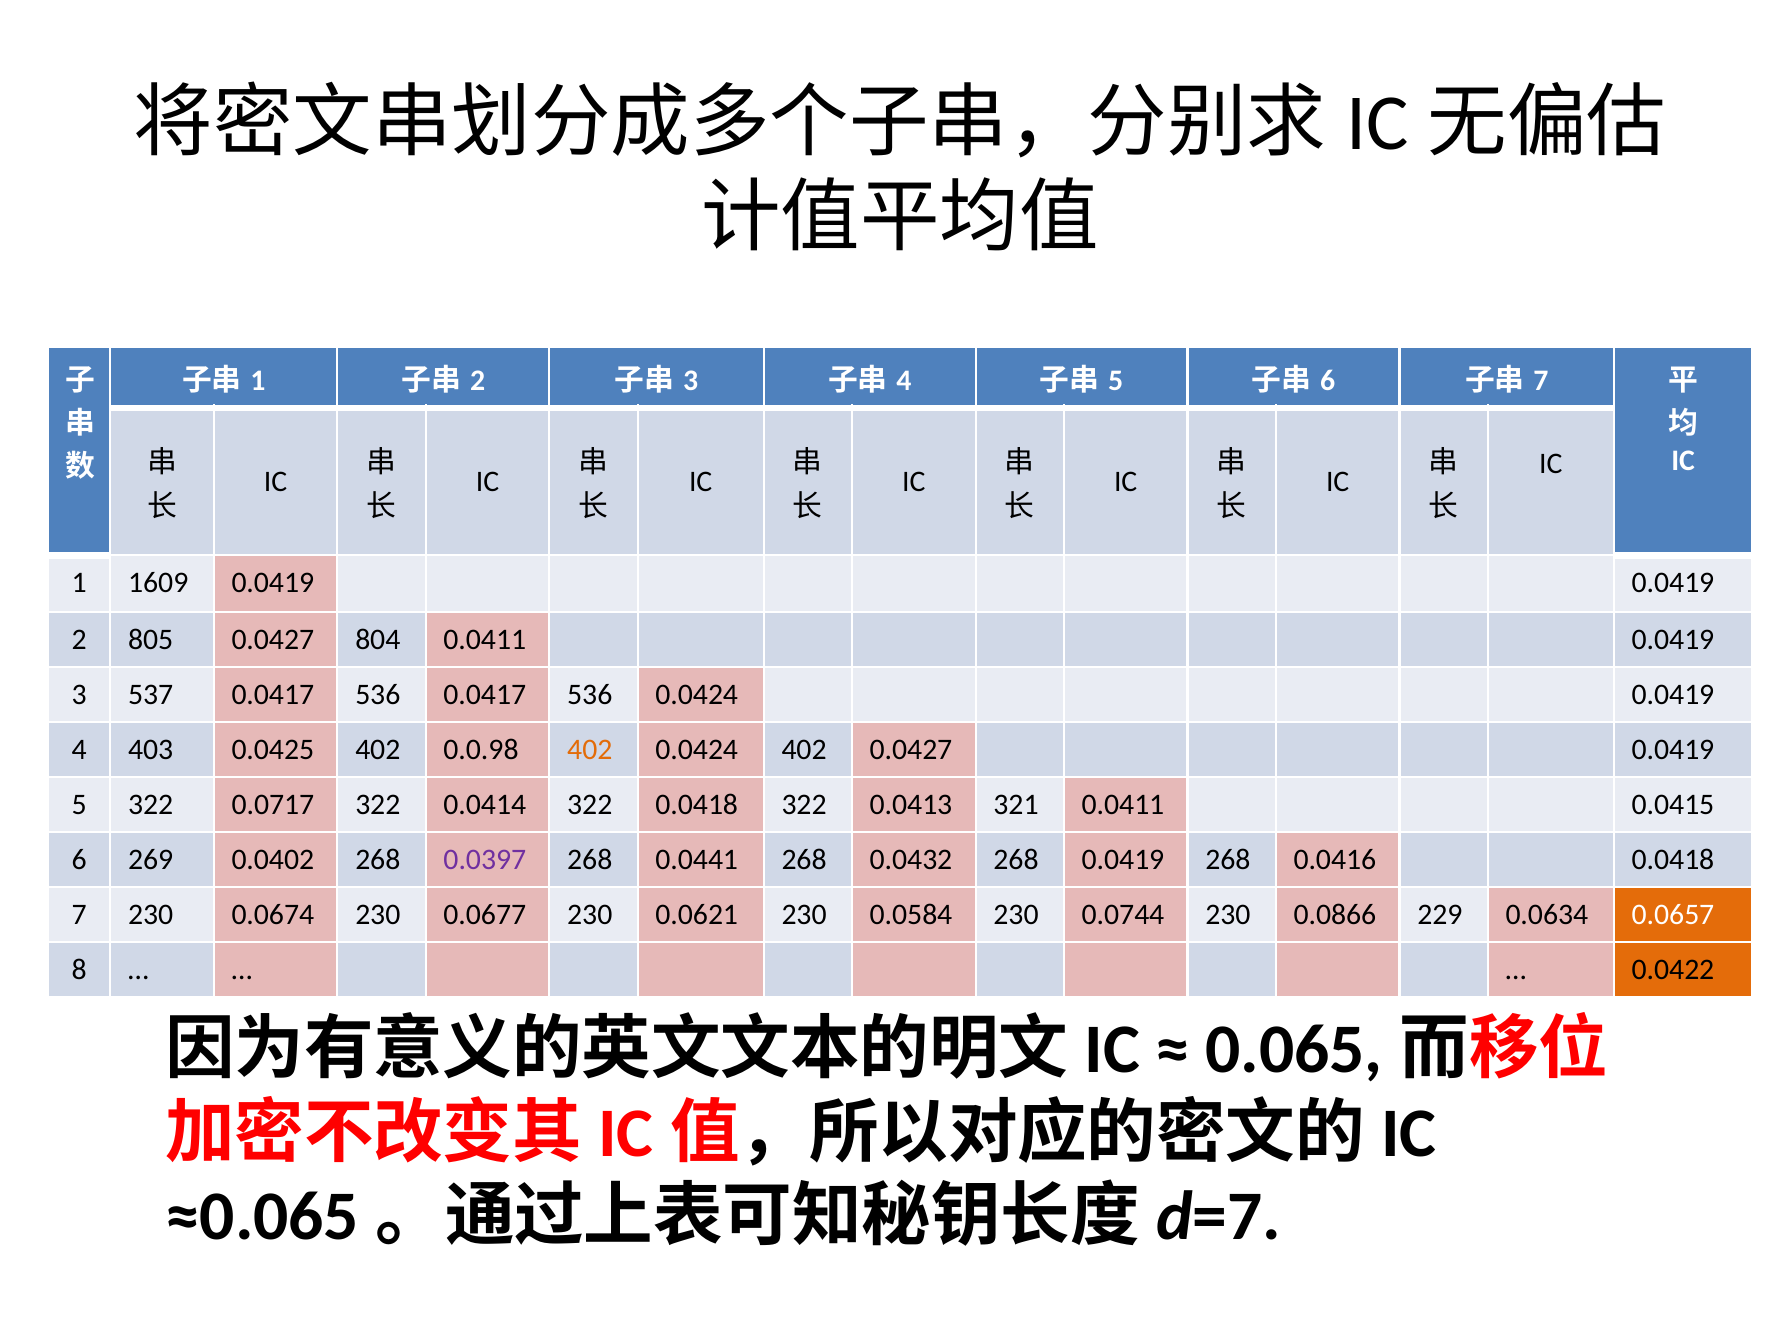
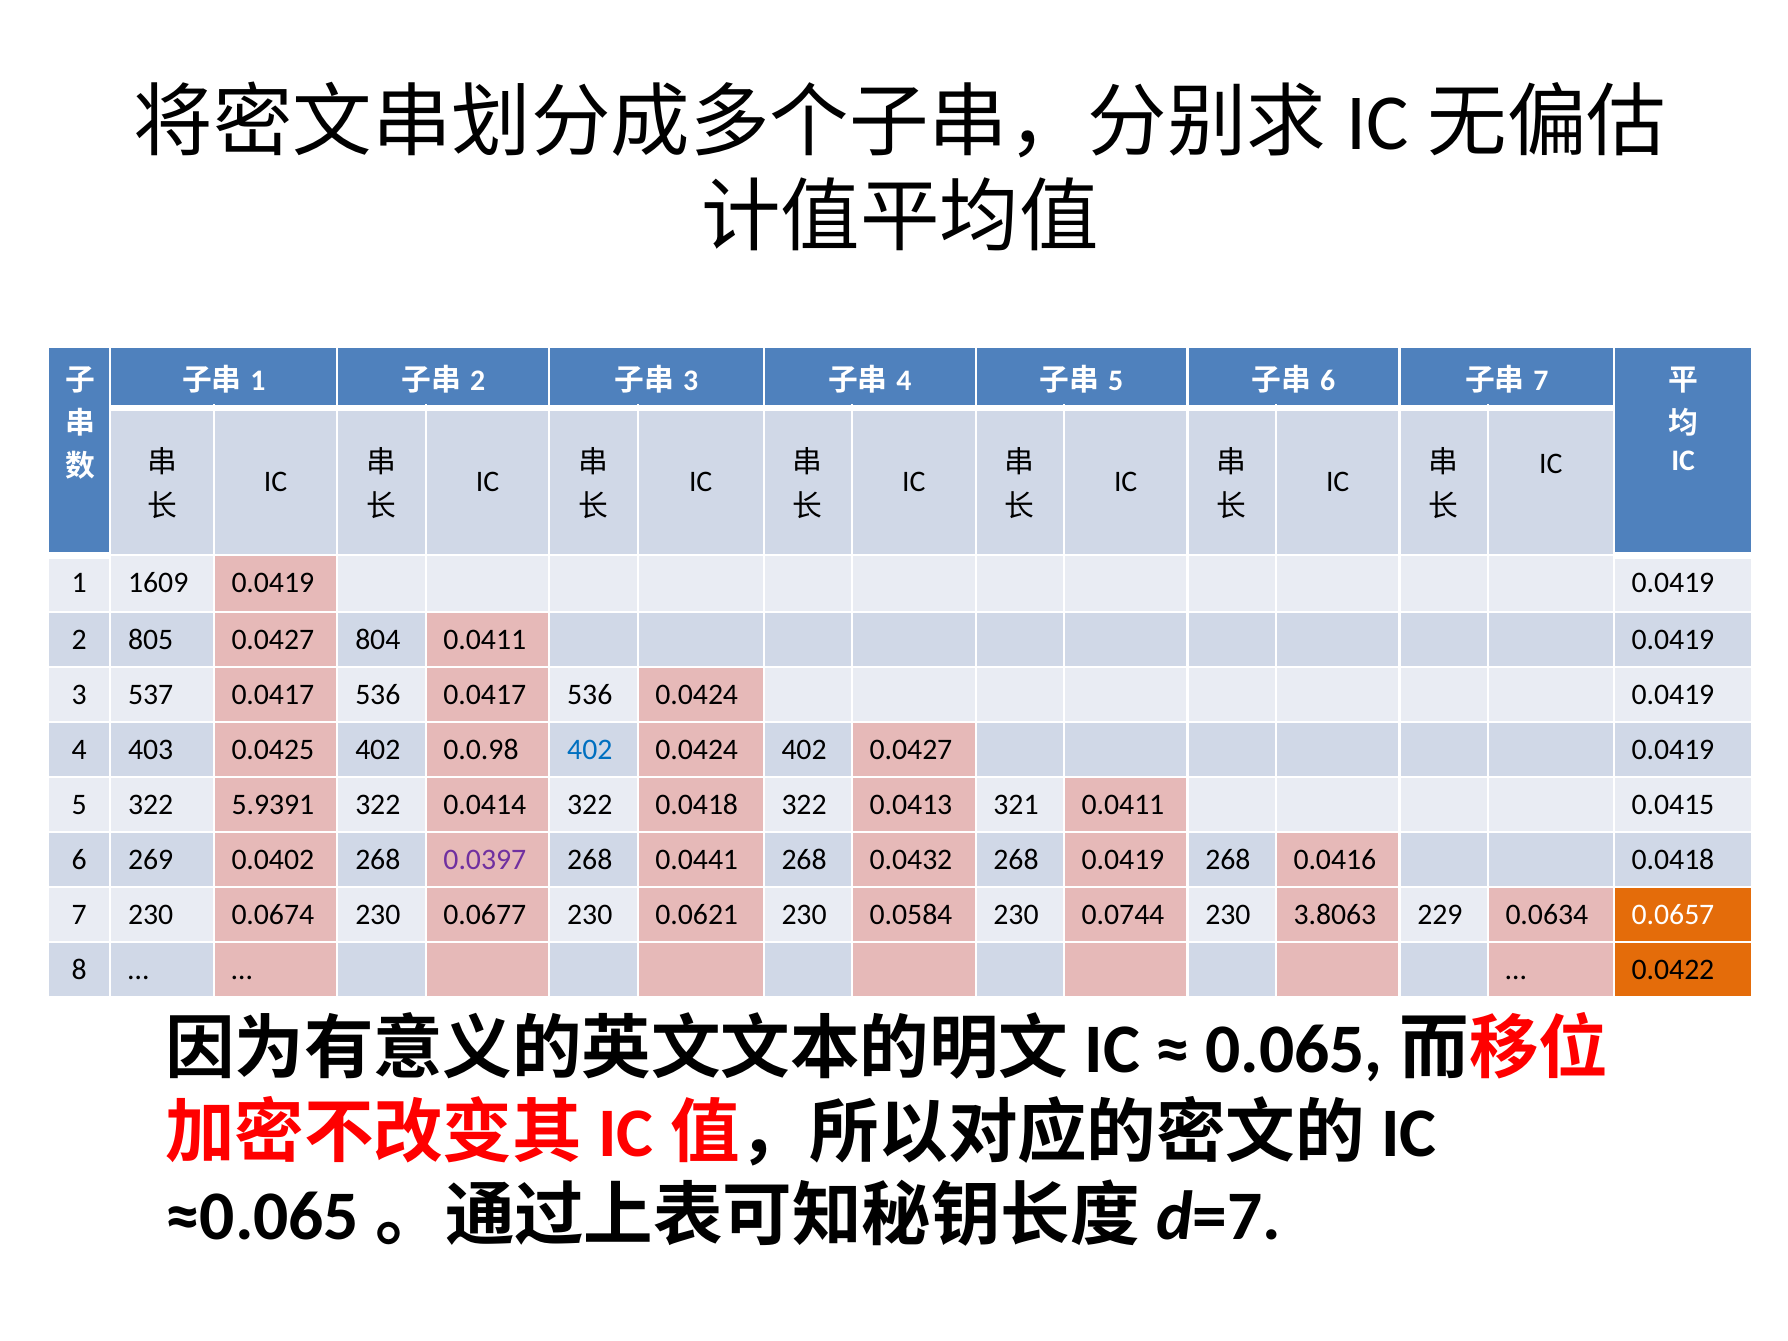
402 at (590, 750) colour: orange -> blue
0.0717: 0.0717 -> 5.9391
0.0866: 0.0866 -> 3.8063
